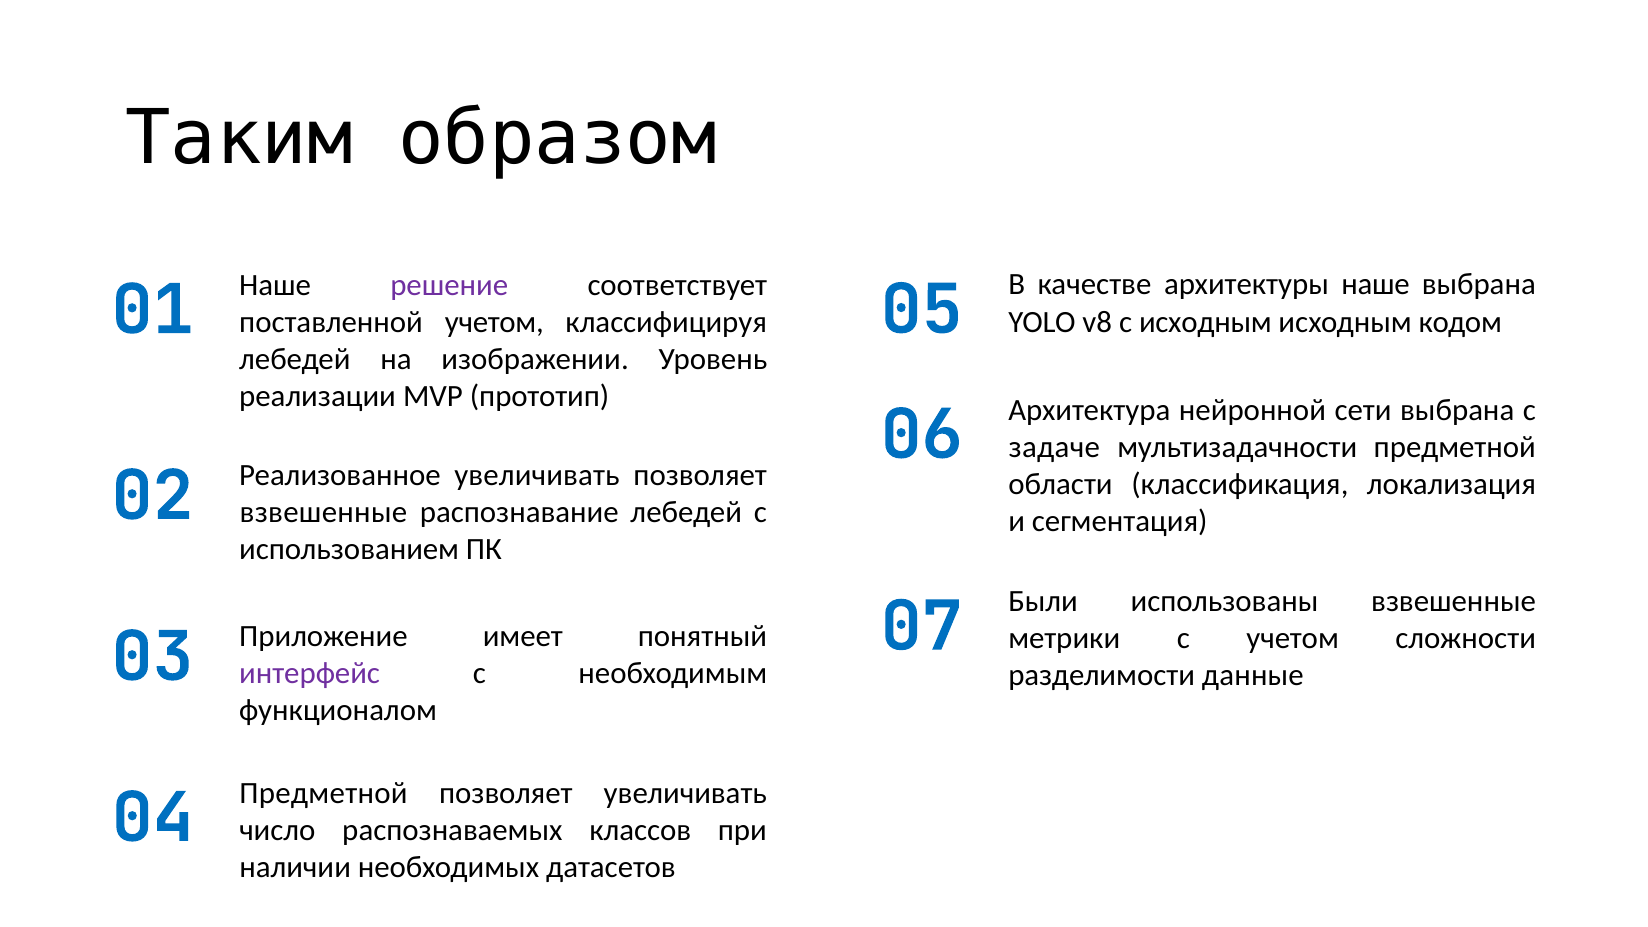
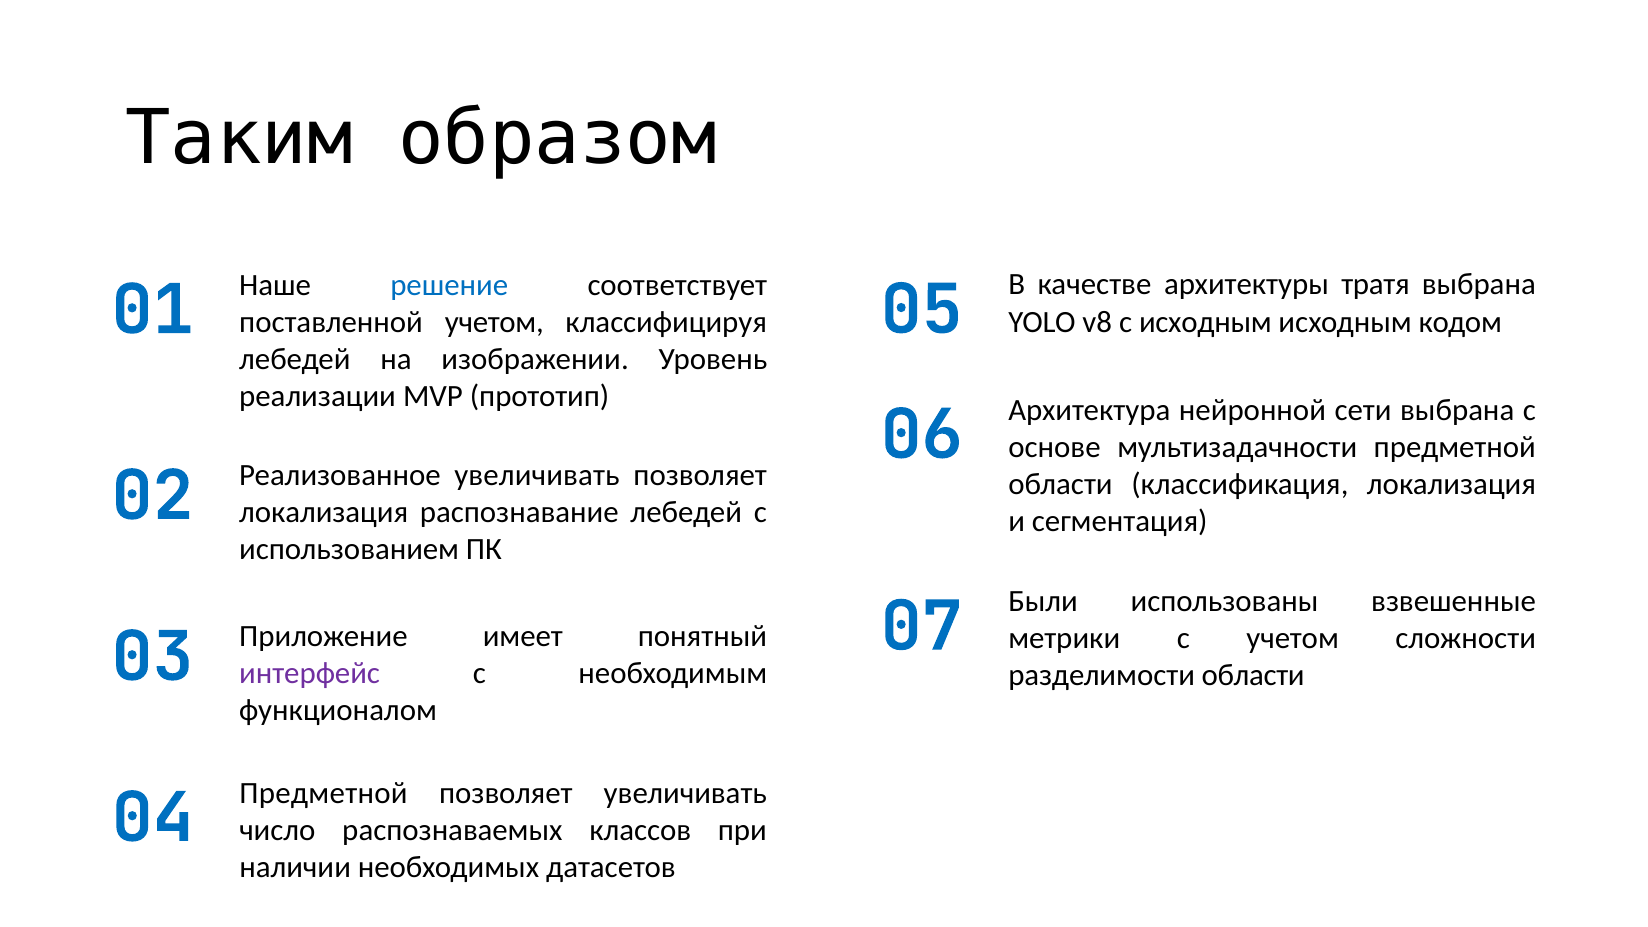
архитектуры наше: наше -> тратя
решение colour: purple -> blue
задаче: задаче -> основе
взвешенные at (324, 512): взвешенные -> локализация
разделимости данные: данные -> области
